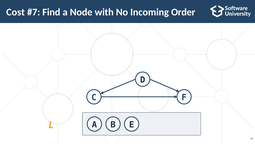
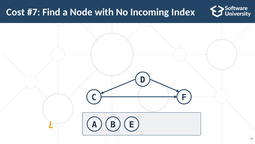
Order: Order -> Index
